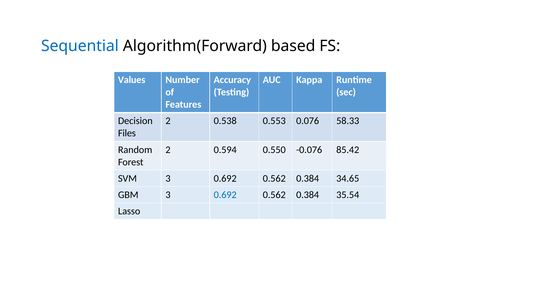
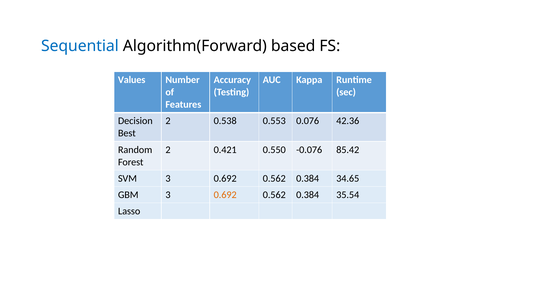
58.33: 58.33 -> 42.36
Files: Files -> Best
0.594: 0.594 -> 0.421
0.692 at (225, 195) colour: blue -> orange
